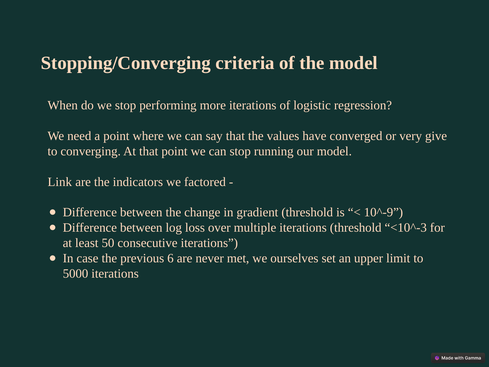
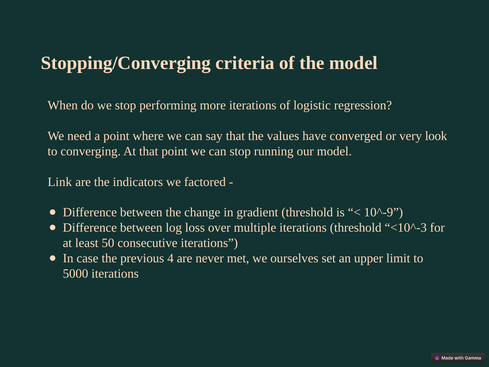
give: give -> look
6: 6 -> 4
